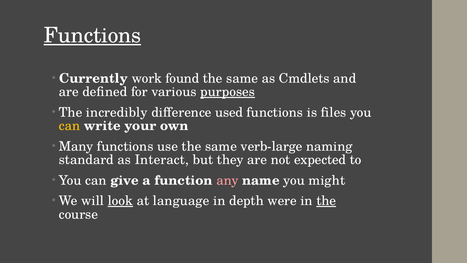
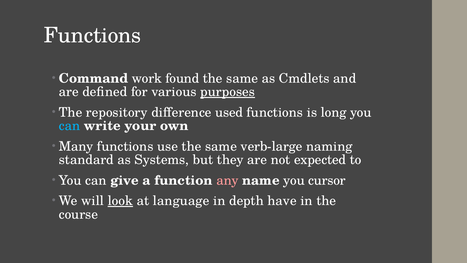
Functions at (92, 35) underline: present -> none
Currently: Currently -> Command
incredibly: incredibly -> repository
files: files -> long
can at (69, 126) colour: yellow -> light blue
Interact: Interact -> Systems
might: might -> cursor
were: were -> have
the at (326, 201) underline: present -> none
